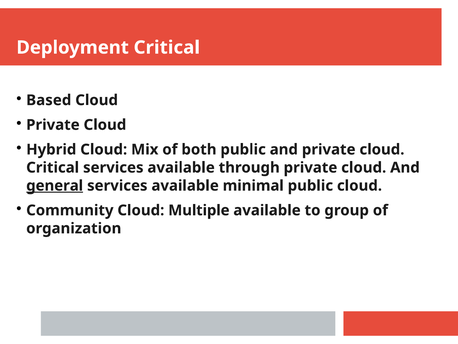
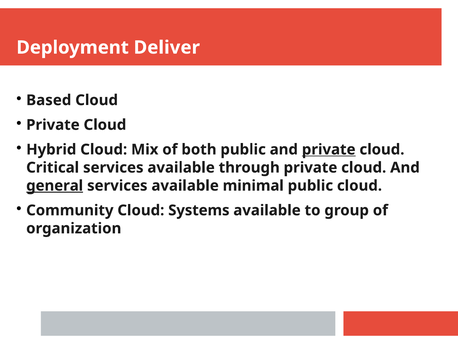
Deployment Critical: Critical -> Deliver
private at (329, 149) underline: none -> present
Multiple: Multiple -> Systems
